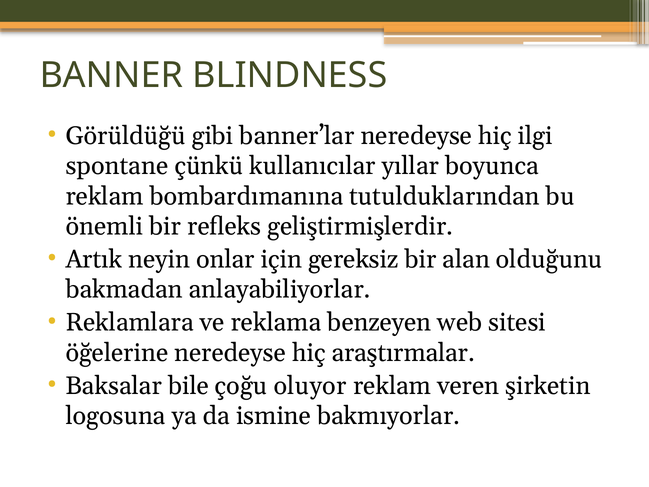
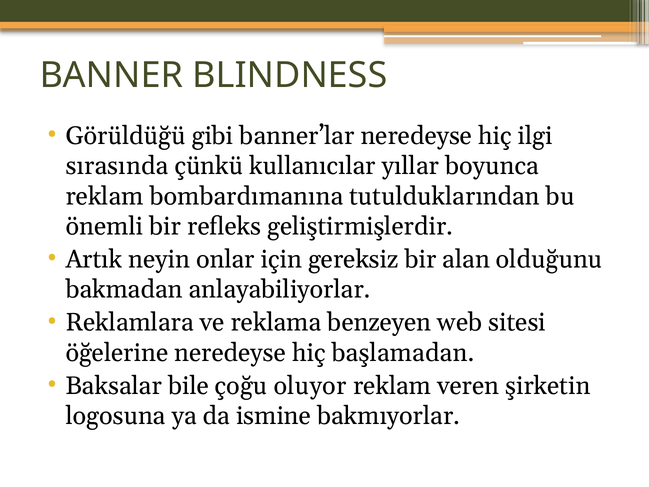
spontane: spontane -> sırasında
araştırmalar: araştırmalar -> başlamadan
